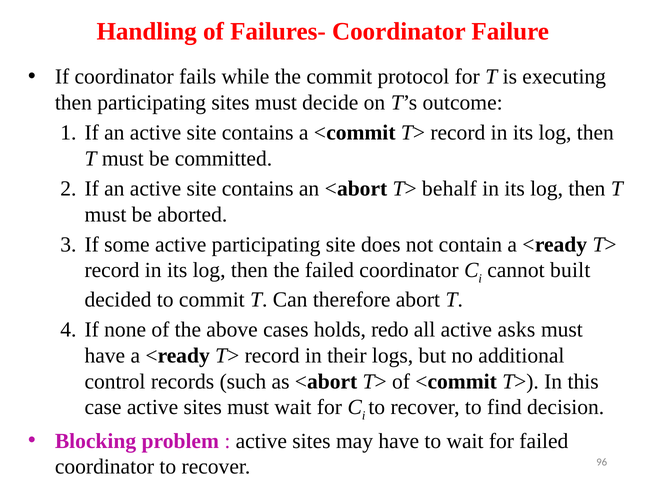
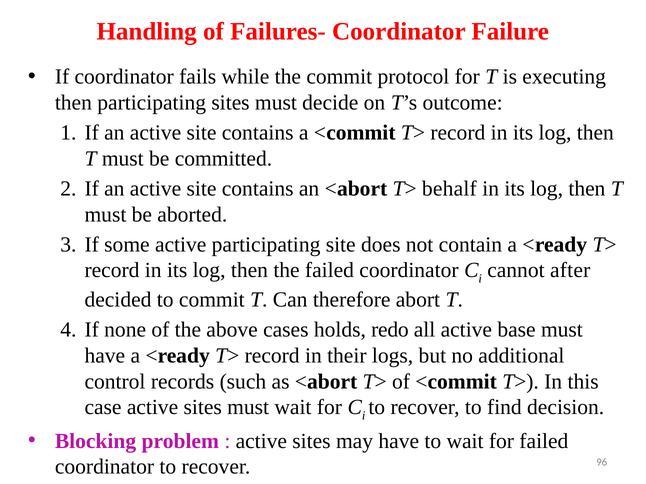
built: built -> after
asks: asks -> base
